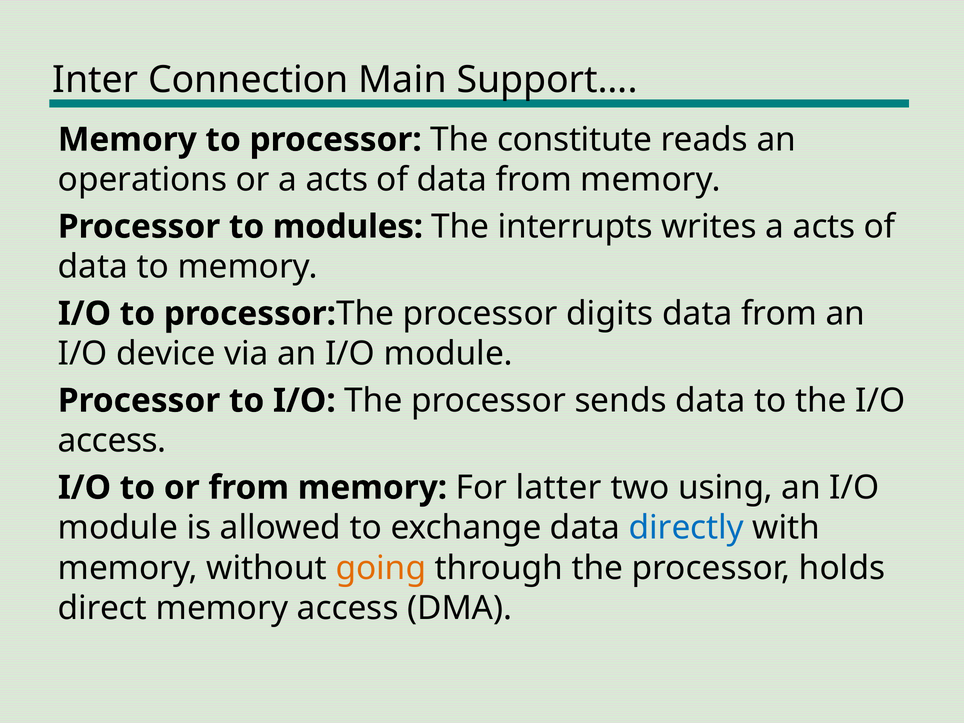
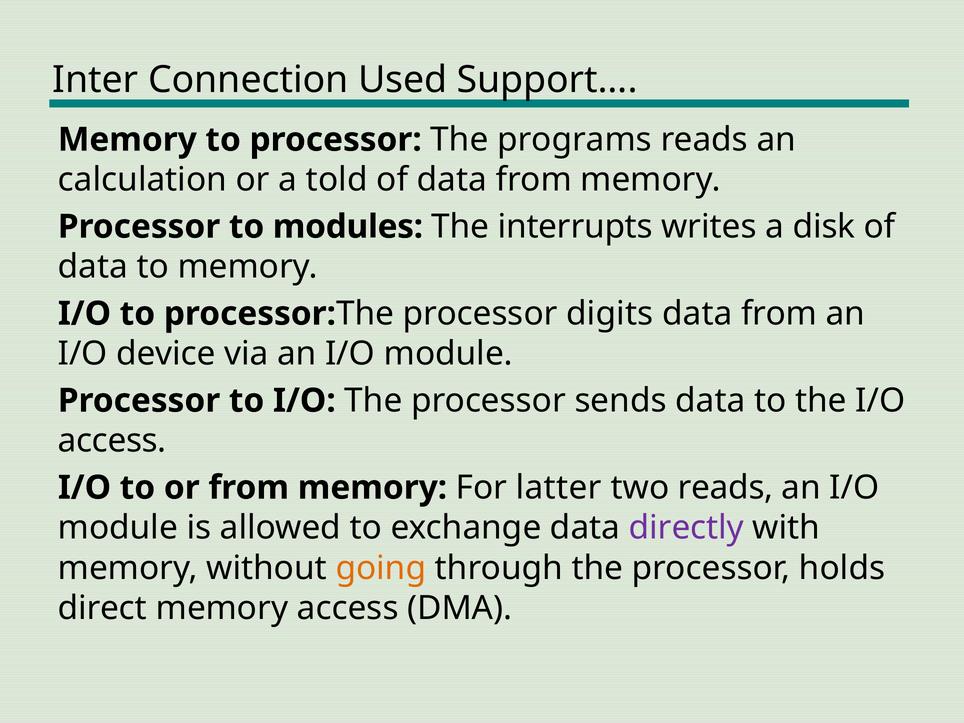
Main: Main -> Used
constitute: constitute -> programs
operations: operations -> calculation
or a acts: acts -> told
writes a acts: acts -> disk
two using: using -> reads
directly colour: blue -> purple
